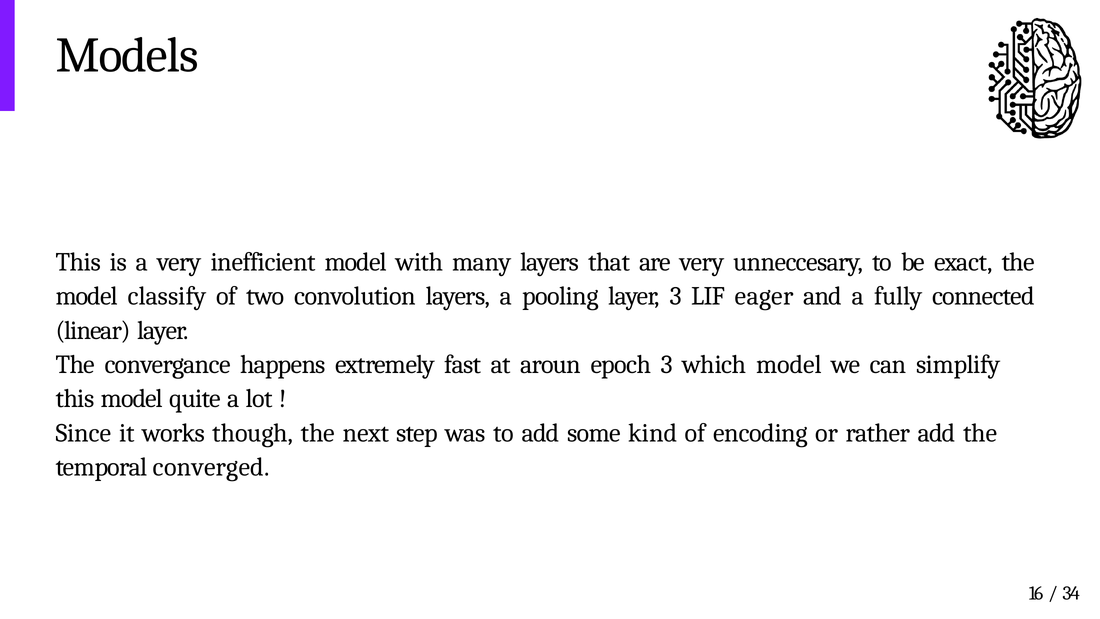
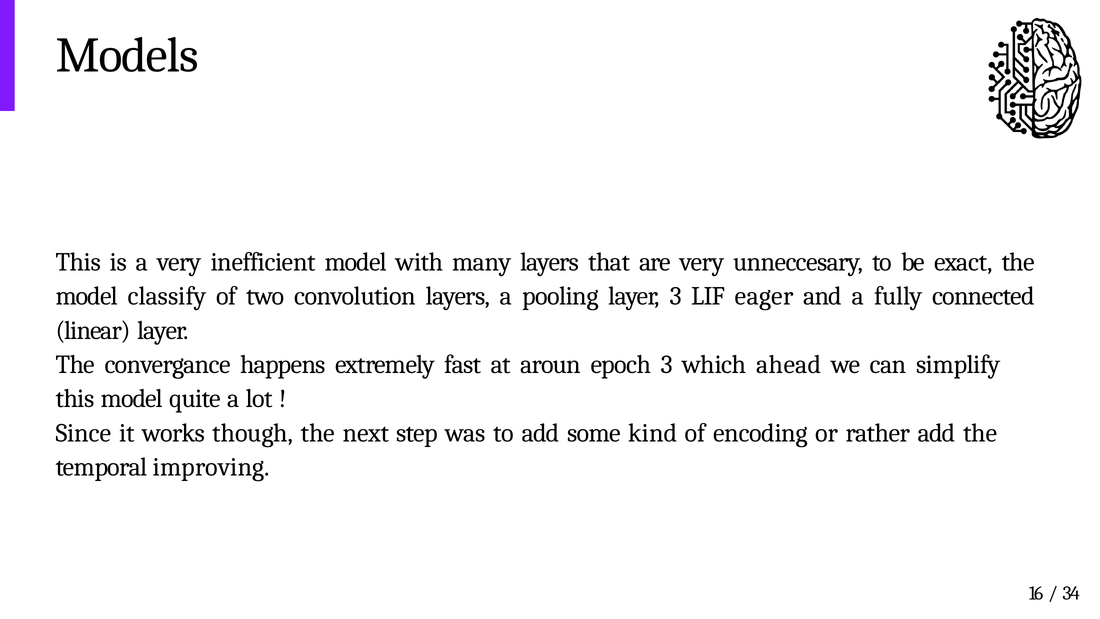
which model: model -> ahead
converged: converged -> improving
